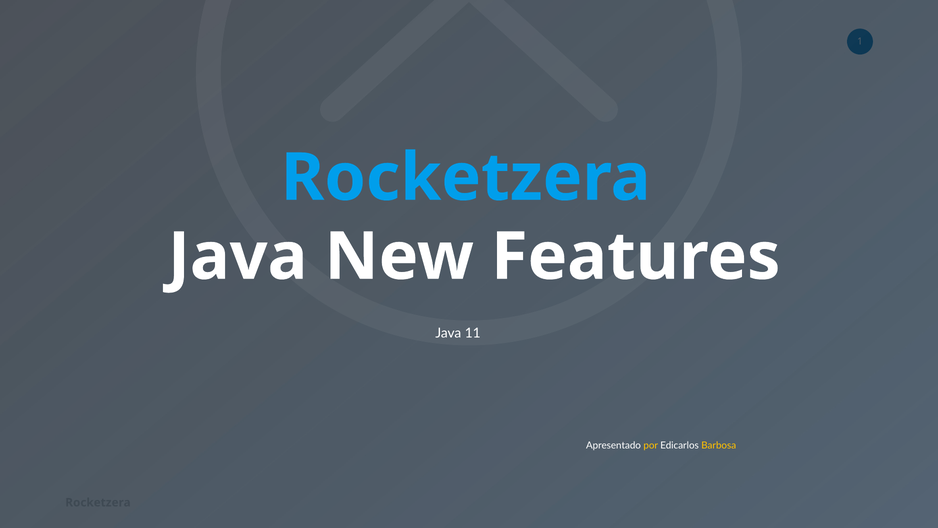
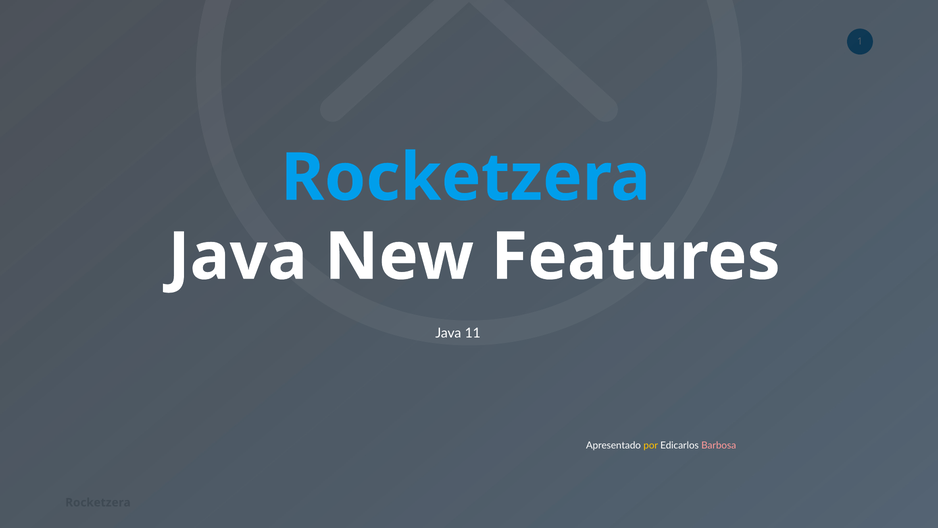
Barbosa colour: yellow -> pink
